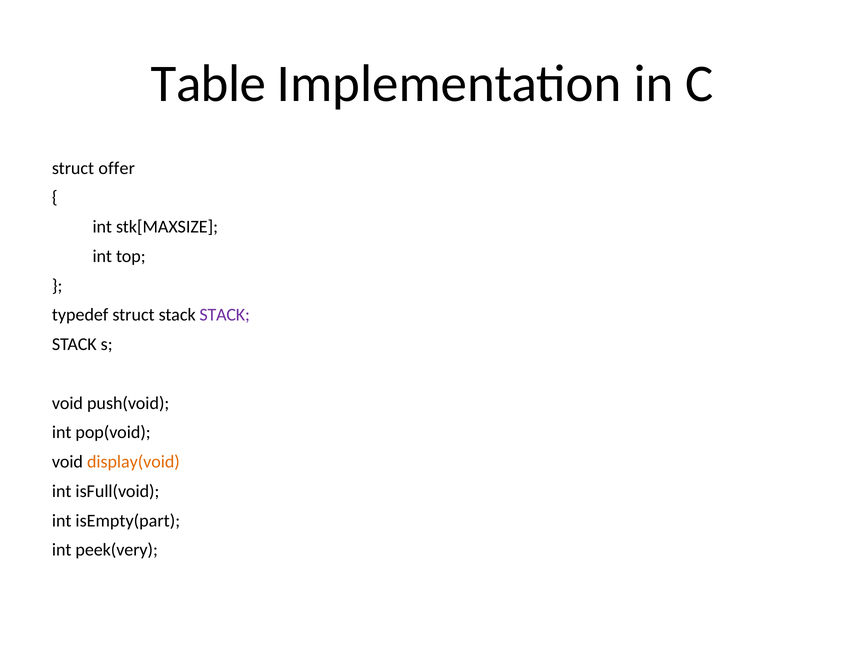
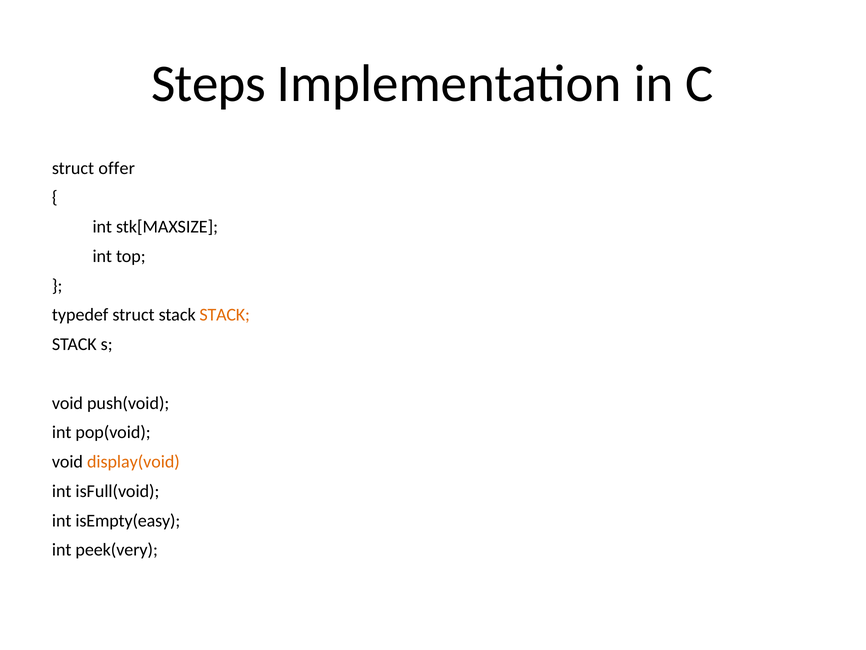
Table: Table -> Steps
STACK at (225, 315) colour: purple -> orange
isEmpty(part: isEmpty(part -> isEmpty(easy
